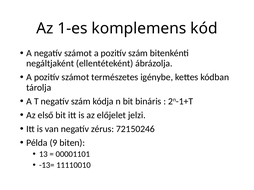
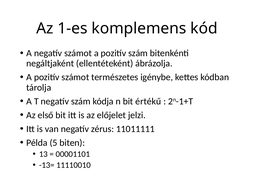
bináris: bináris -> értékű
72150246: 72150246 -> 11011111
9: 9 -> 5
